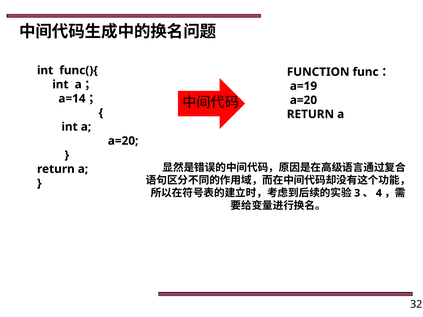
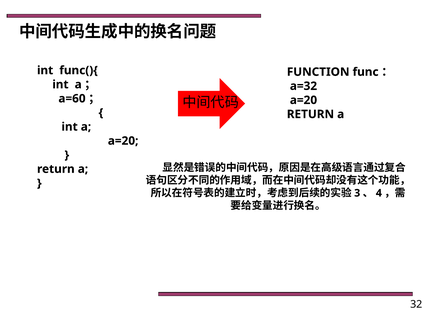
a=19: a=19 -> a=32
a=14: a=14 -> a=60
